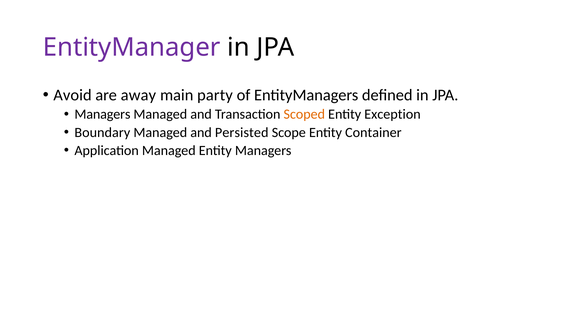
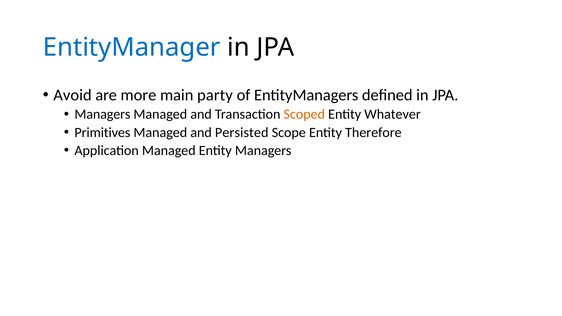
EntityManager colour: purple -> blue
away: away -> more
Exception: Exception -> Whatever
Boundary: Boundary -> Primitives
Container: Container -> Therefore
